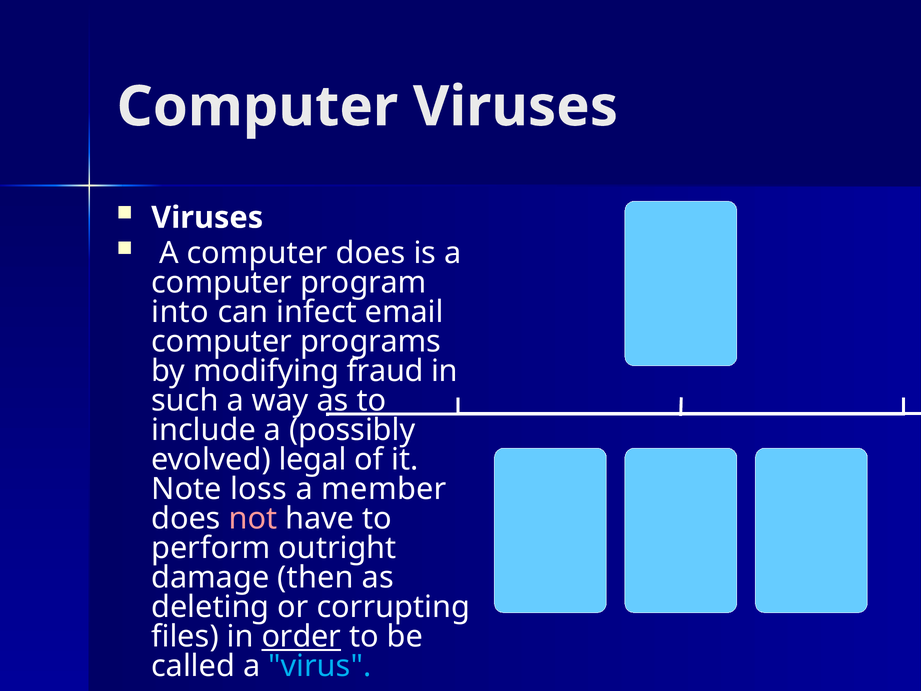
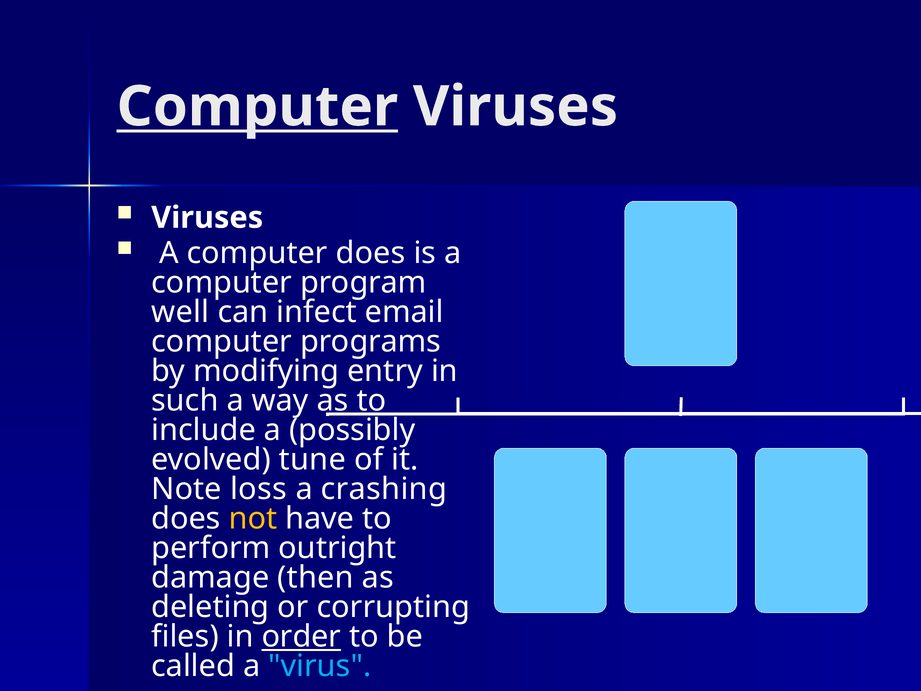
Computer at (257, 107) underline: none -> present
into: into -> well
fraud: fraud -> entry
legal: legal -> tune
member: member -> crashing
not colour: pink -> yellow
